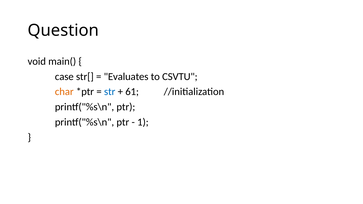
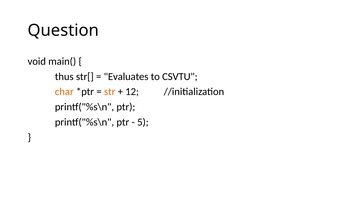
case: case -> thus
str colour: blue -> orange
61: 61 -> 12
1: 1 -> 5
